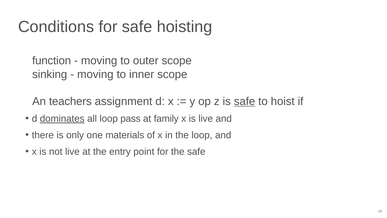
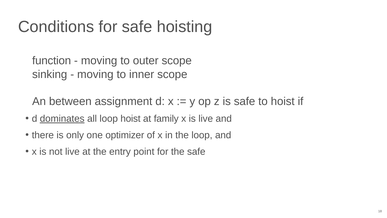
teachers: teachers -> between
safe at (245, 101) underline: present -> none
loop pass: pass -> hoist
materials: materials -> optimizer
